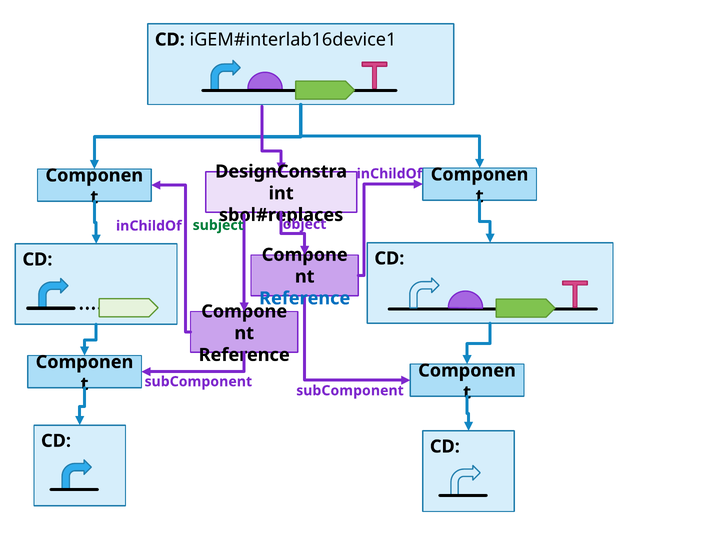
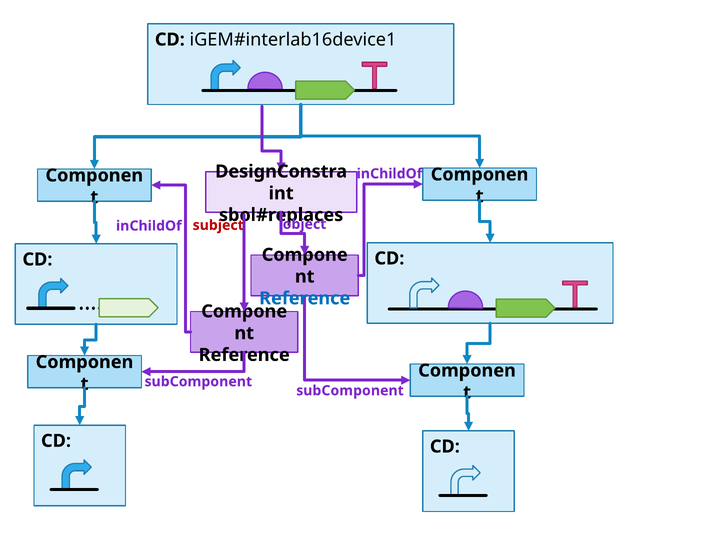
subject colour: green -> red
